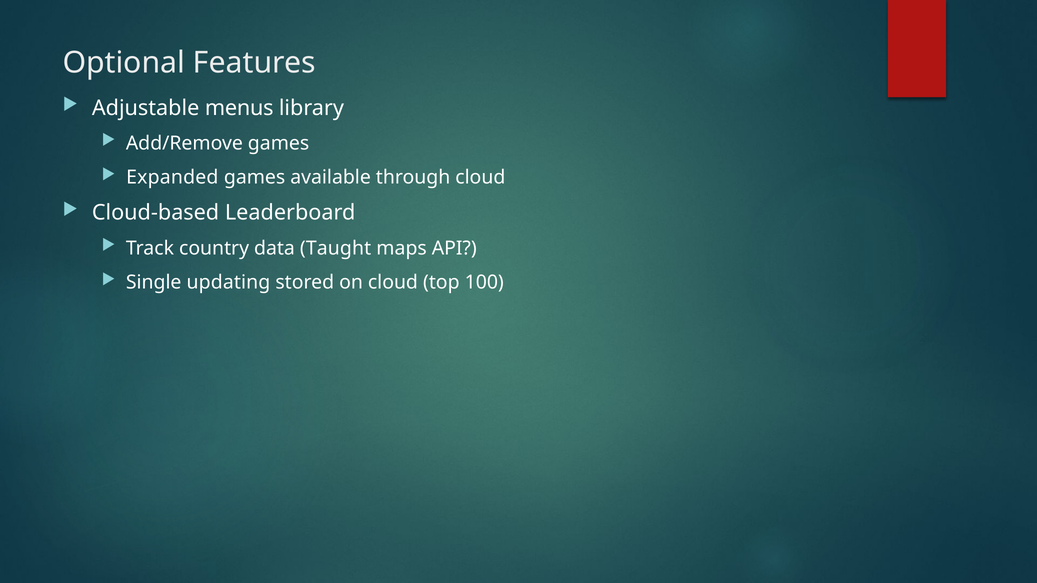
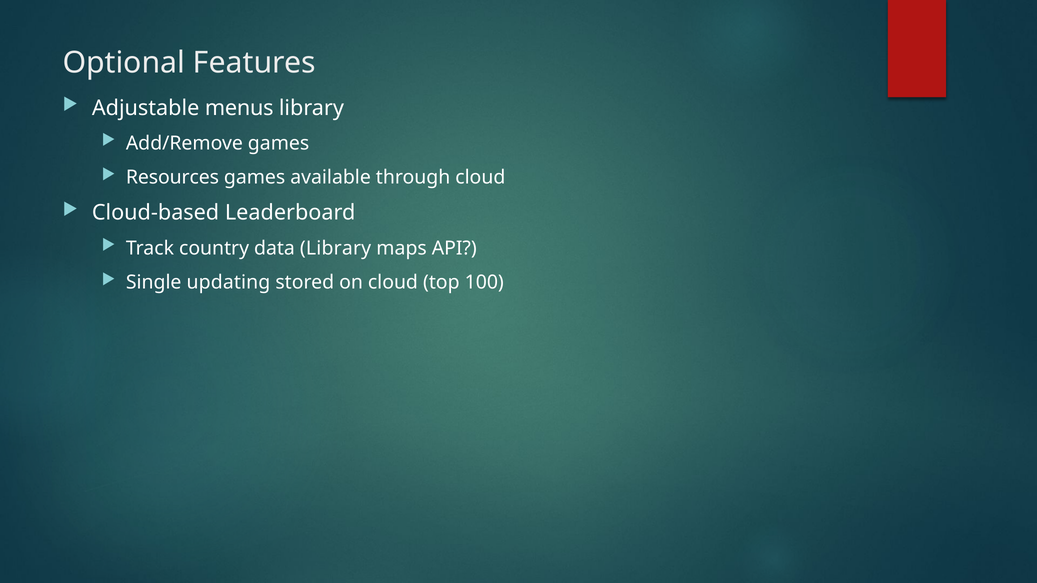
Expanded: Expanded -> Resources
data Taught: Taught -> Library
